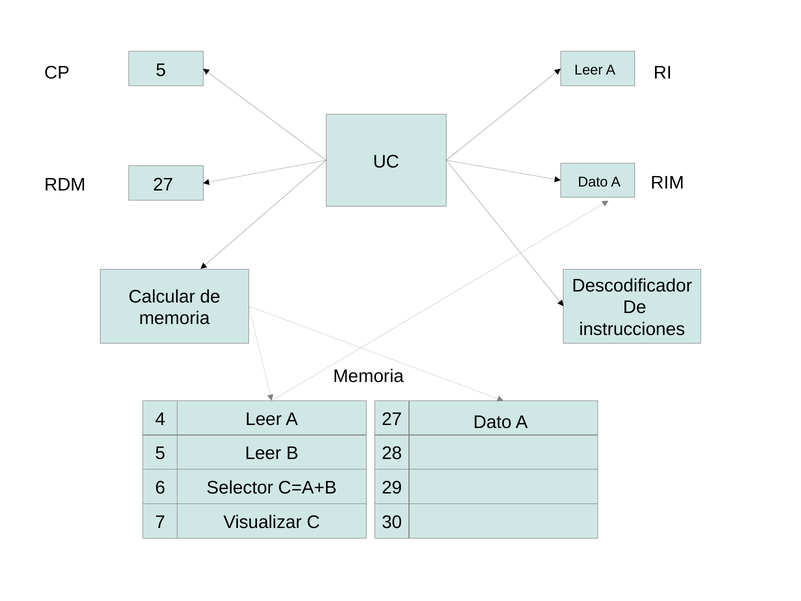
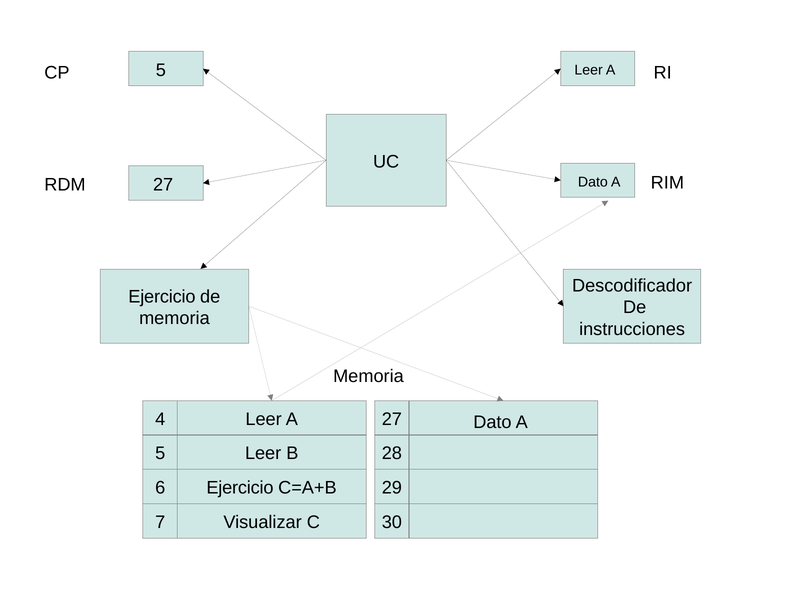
Calcular at (162, 296): Calcular -> Ejercicio
Selector at (240, 488): Selector -> Ejercicio
